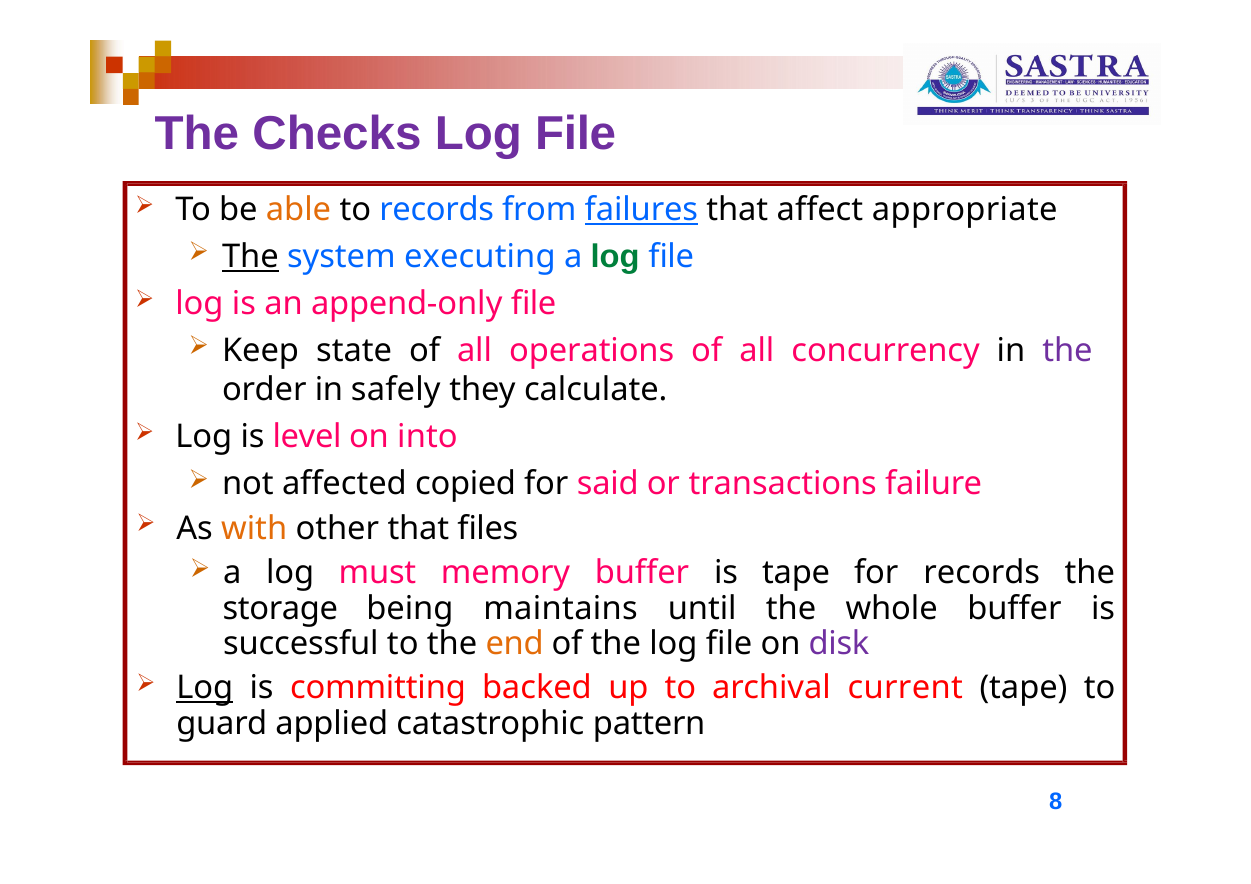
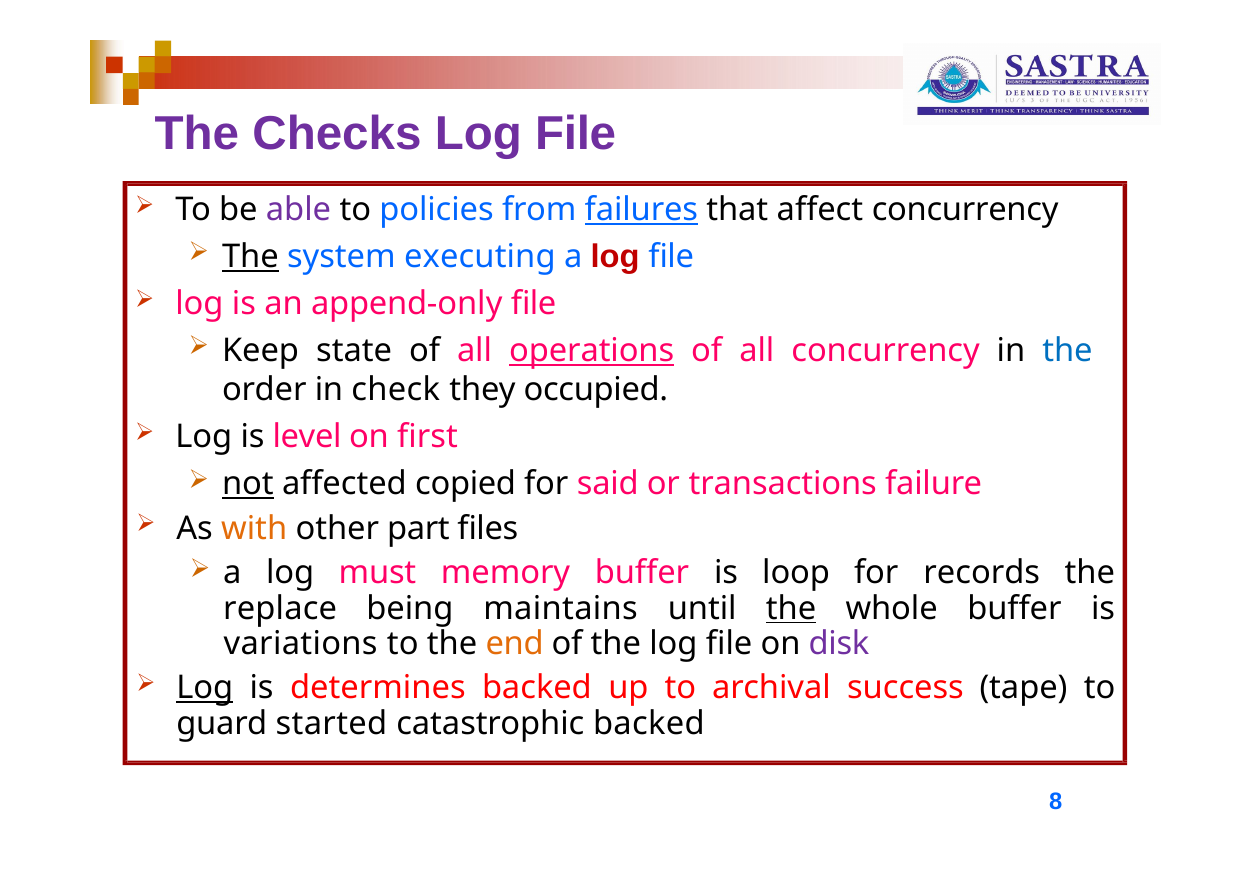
able colour: orange -> purple
to records: records -> policies
affect appropriate: appropriate -> concurrency
log at (615, 257) colour: green -> red
operations underline: none -> present
the at (1067, 351) colour: purple -> blue
safely: safely -> check
calculate: calculate -> occupied
into: into -> first
not underline: none -> present
other that: that -> part
is tape: tape -> loop
storage: storage -> replace
the at (791, 608) underline: none -> present
successful: successful -> variations
committing: committing -> determines
current: current -> success
applied: applied -> started
catastrophic pattern: pattern -> backed
